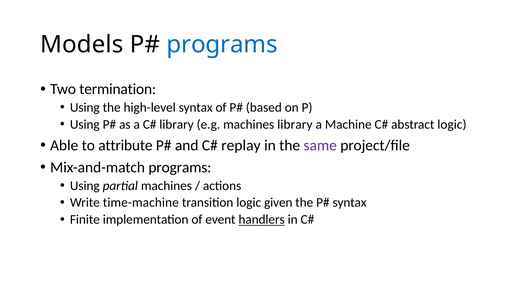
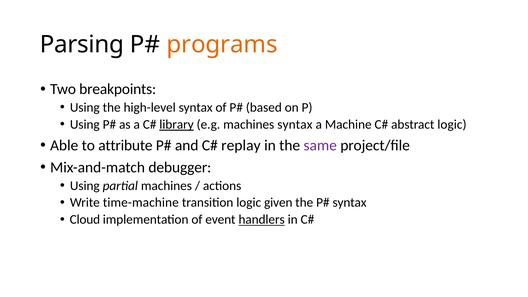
Models: Models -> Parsing
programs at (222, 44) colour: blue -> orange
termination: termination -> breakpoints
library at (177, 124) underline: none -> present
machines library: library -> syntax
Mix-and-match programs: programs -> debugger
Finite: Finite -> Cloud
